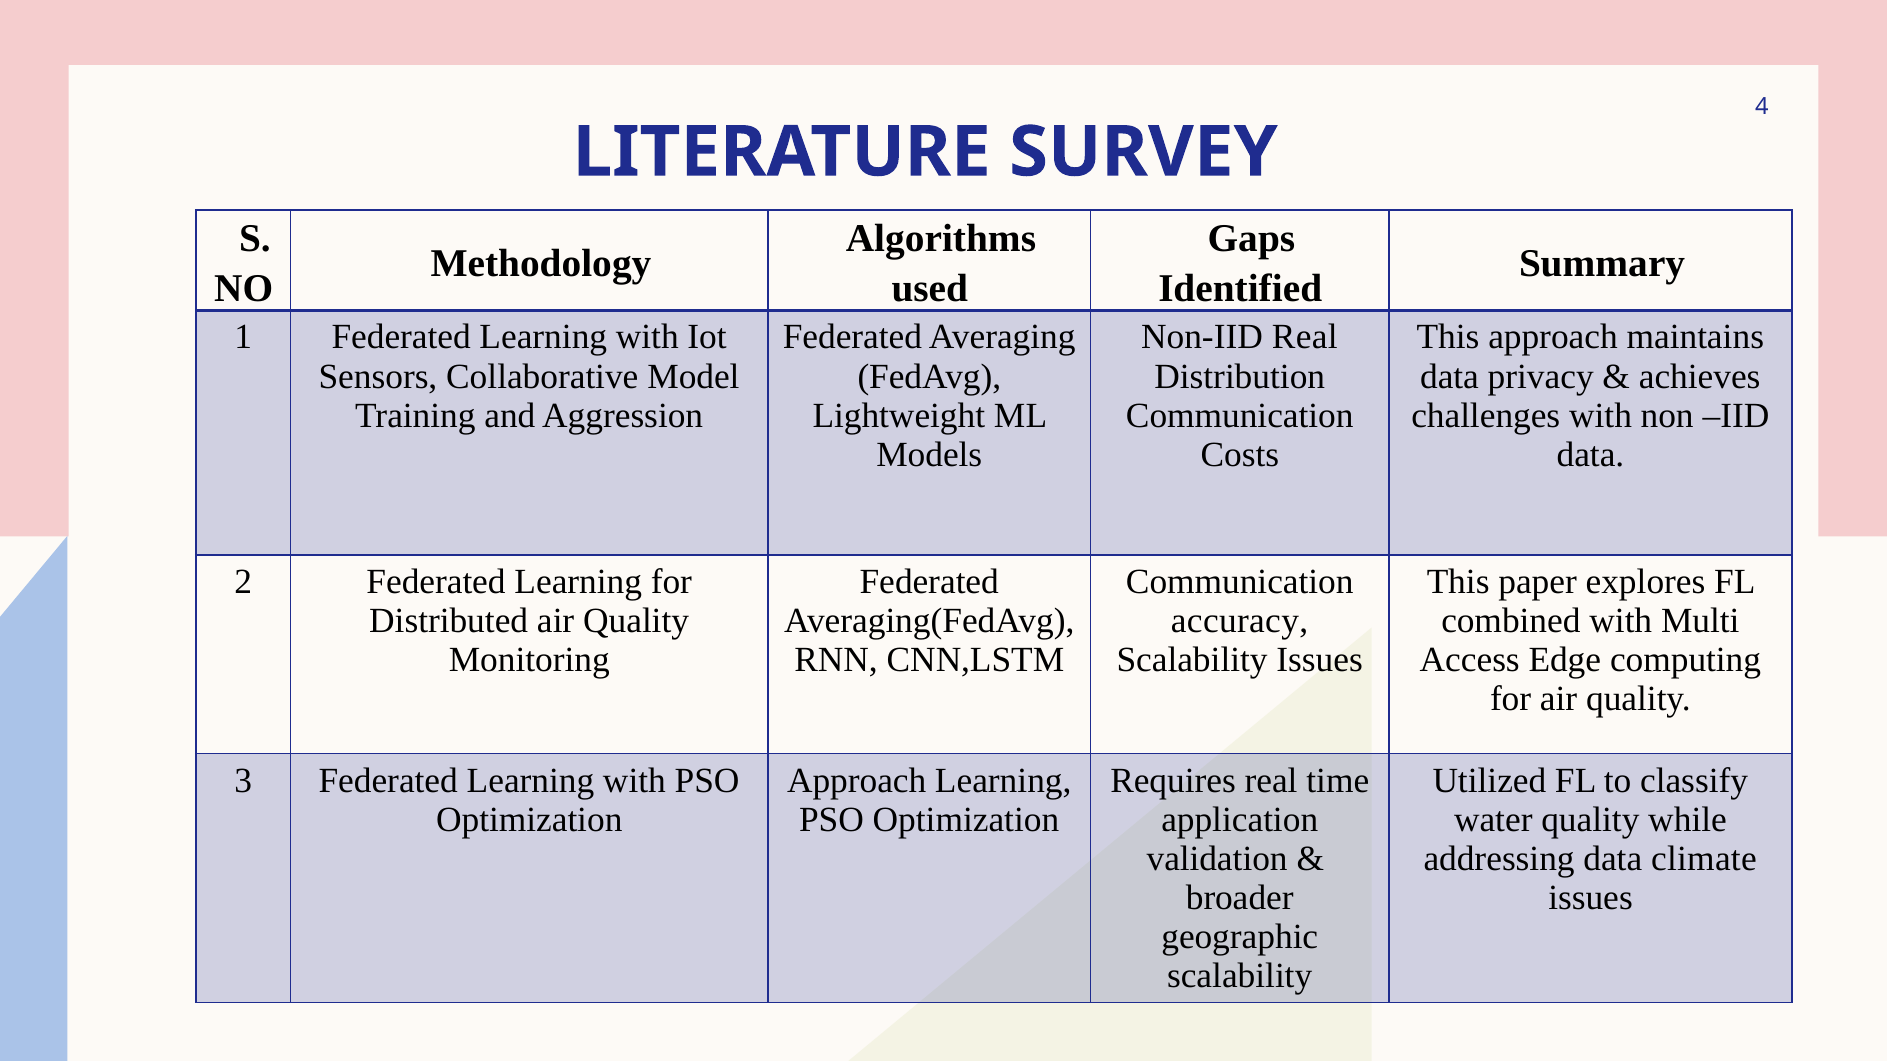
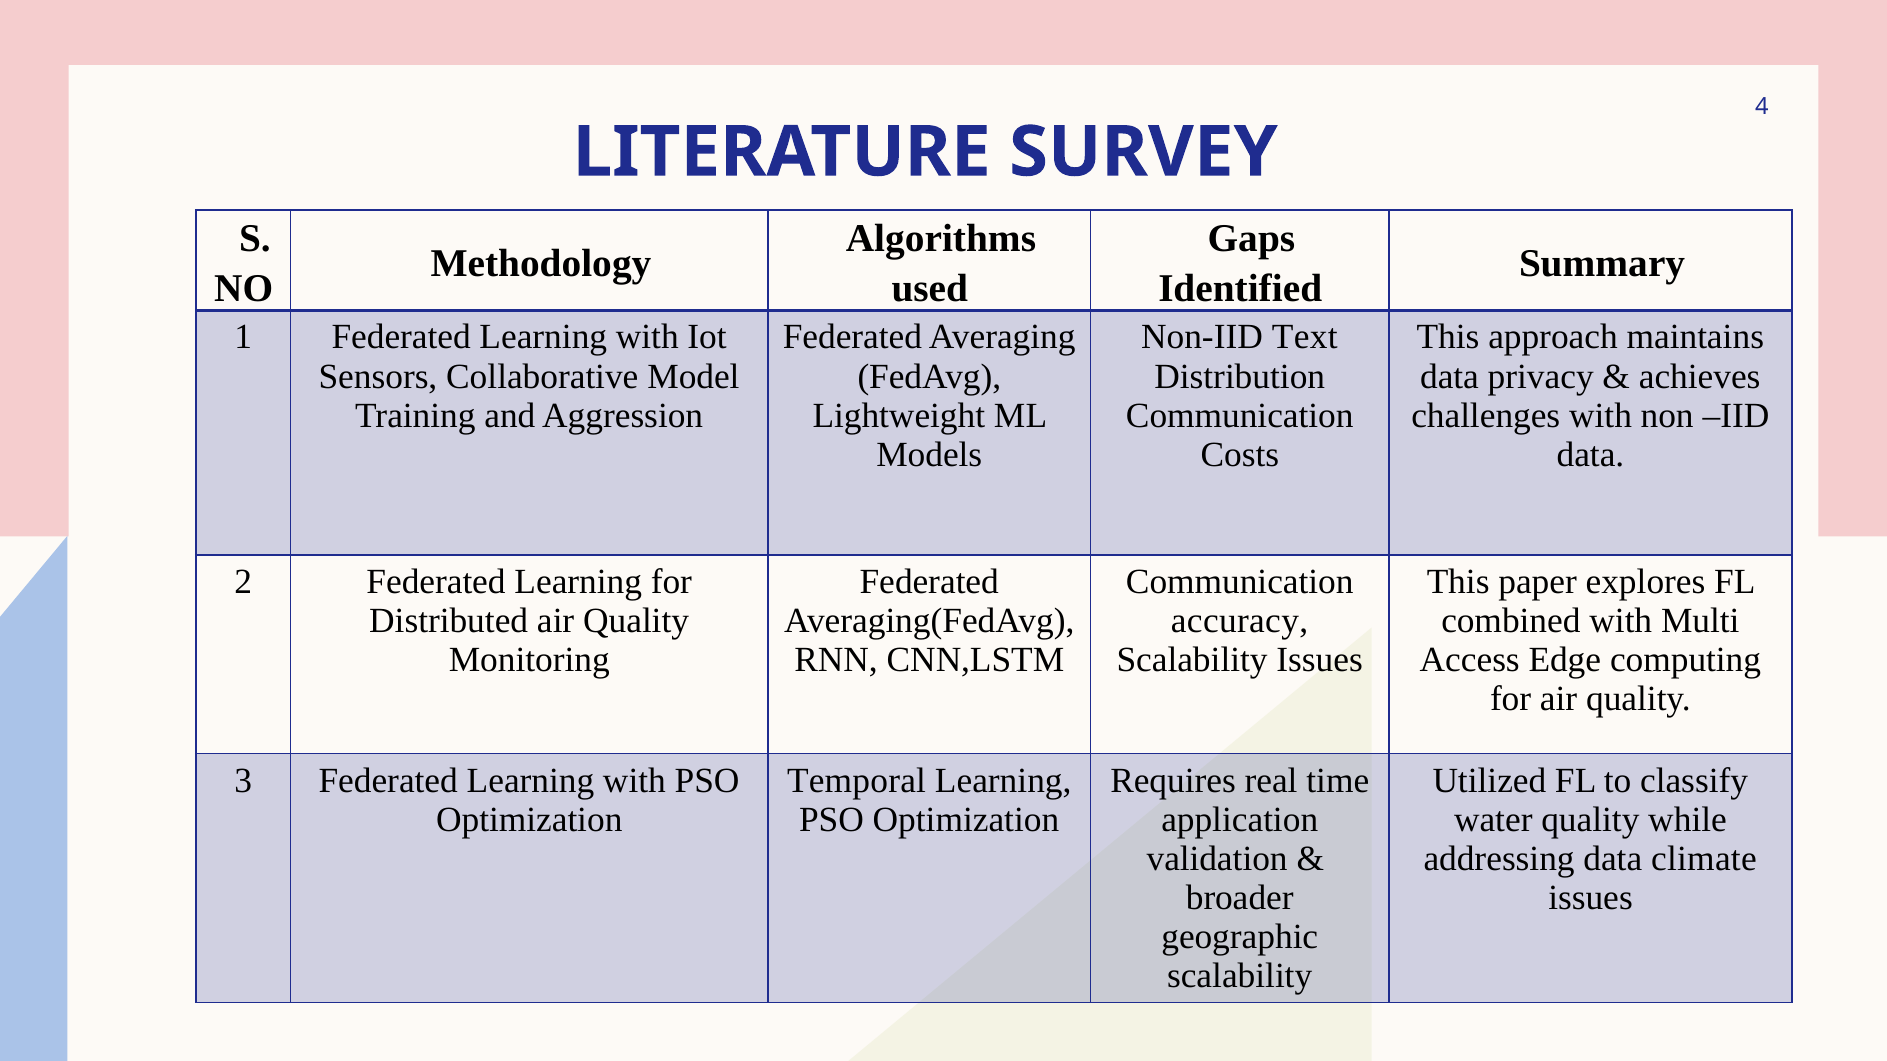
Non-IID Real: Real -> Text
Approach at (857, 781): Approach -> Temporal
